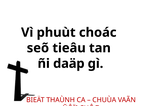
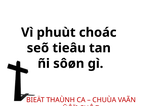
daäp: daäp -> sôøn
